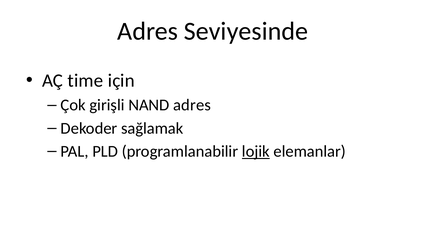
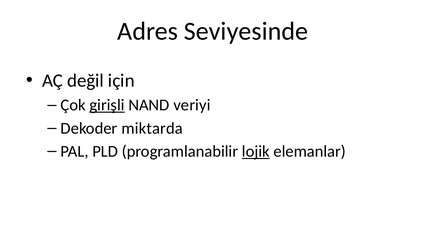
time: time -> değil
girişli underline: none -> present
NAND adres: adres -> veriyi
sağlamak: sağlamak -> miktarda
